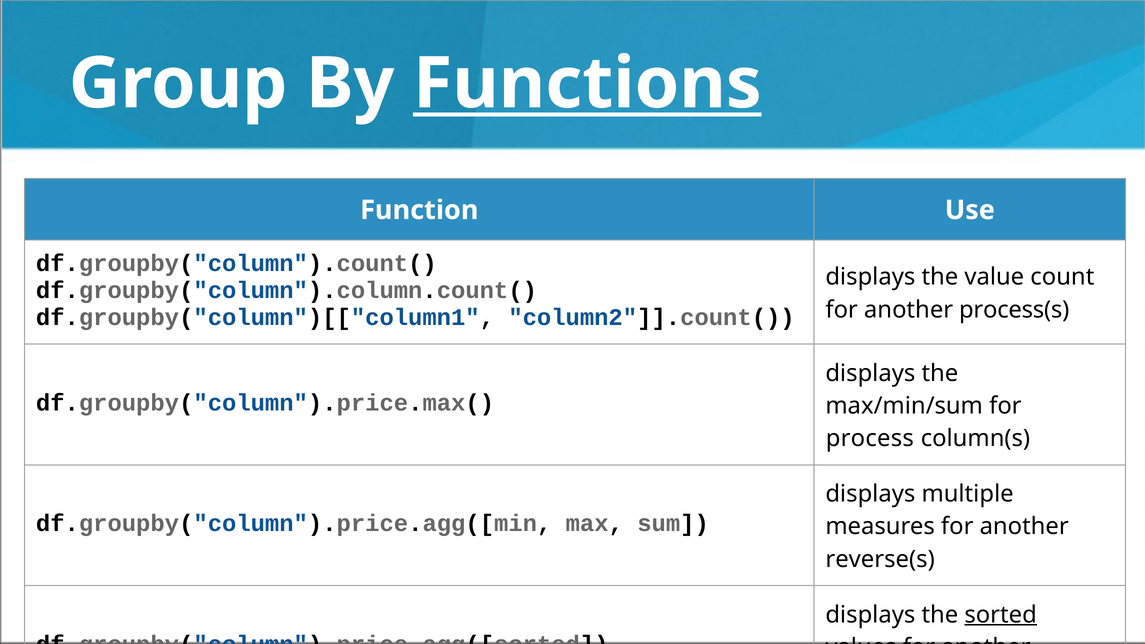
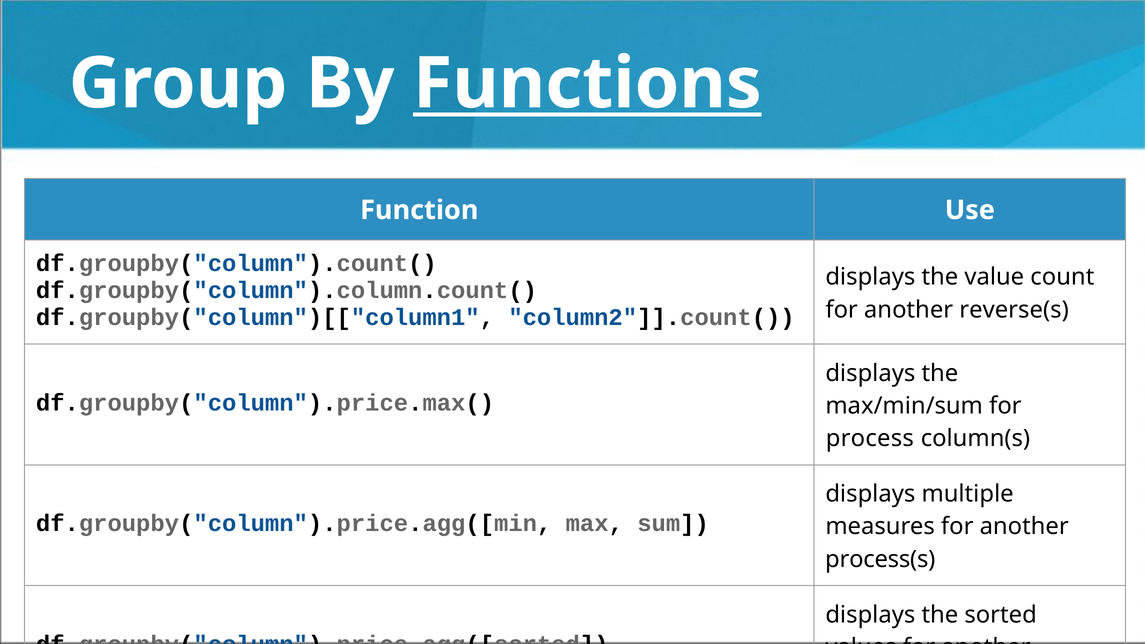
process(s: process(s -> reverse(s
reverse(s: reverse(s -> process(s
sorted underline: present -> none
